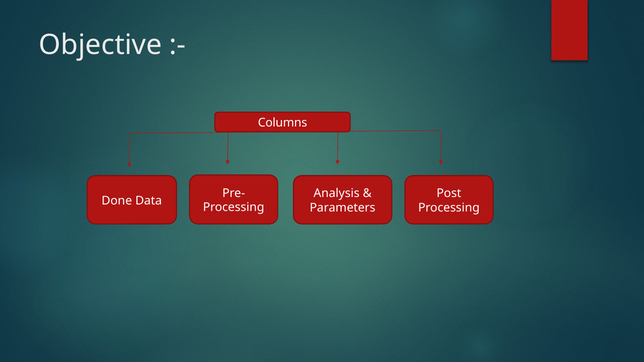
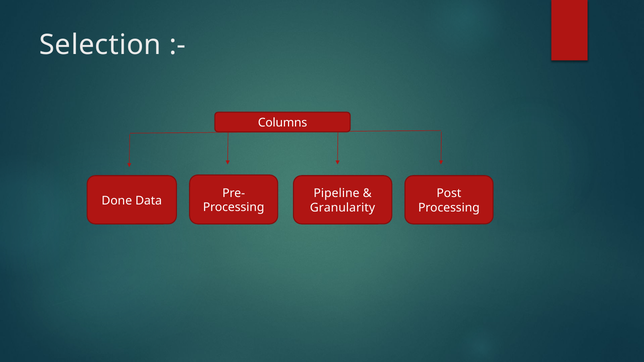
Objective: Objective -> Selection
Analysis: Analysis -> Pipeline
Parameters: Parameters -> Granularity
